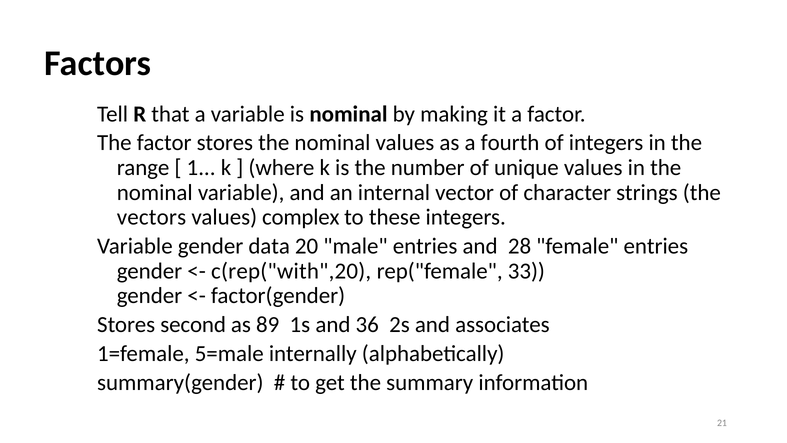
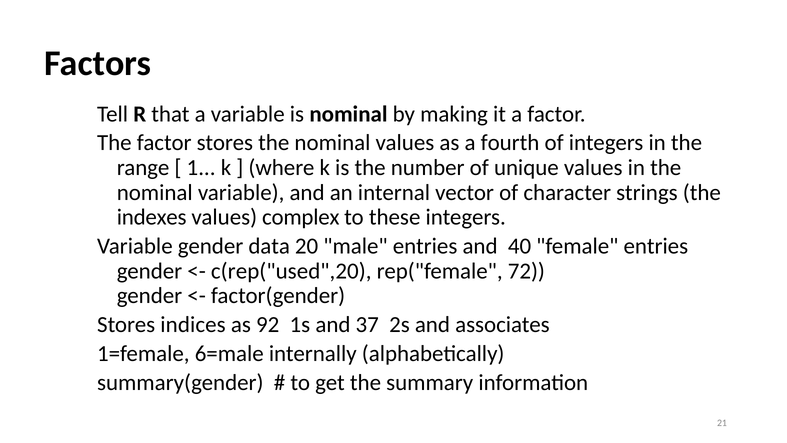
vectors: vectors -> indexes
28: 28 -> 40
c(rep("with",20: c(rep("with",20 -> c(rep("used",20
33: 33 -> 72
second: second -> indices
89: 89 -> 92
36: 36 -> 37
5=male: 5=male -> 6=male
